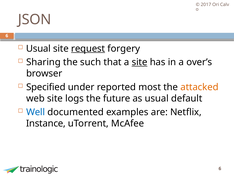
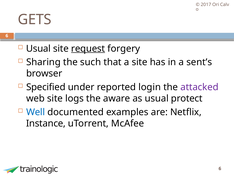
JSON: JSON -> GETS
site at (140, 62) underline: present -> none
over’s: over’s -> sent’s
most: most -> login
attacked colour: orange -> purple
future: future -> aware
default: default -> protect
